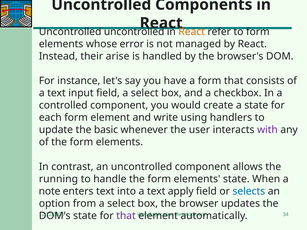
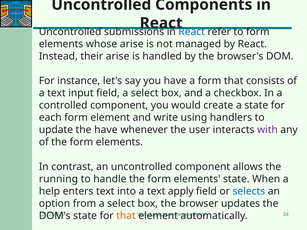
Uncontrolled uncontrolled: uncontrolled -> submissions
React at (192, 32) colour: orange -> blue
whose error: error -> arise
the basic: basic -> have
note: note -> help
that at (126, 216) colour: purple -> orange
